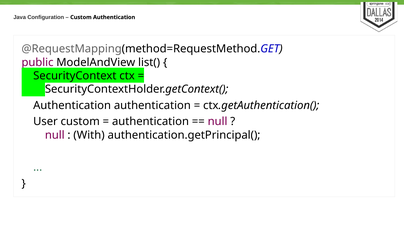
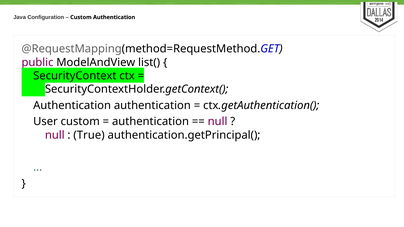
With: With -> True
